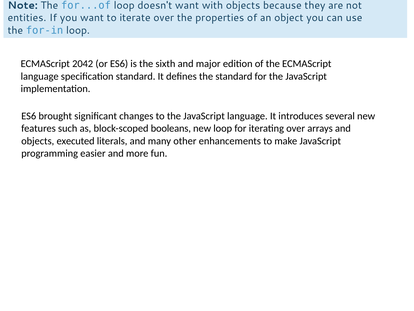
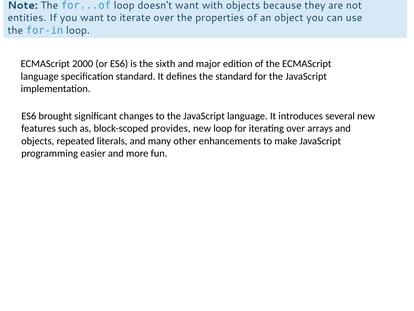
2042: 2042 -> 2000
booleans: booleans -> provides
executed: executed -> repeated
